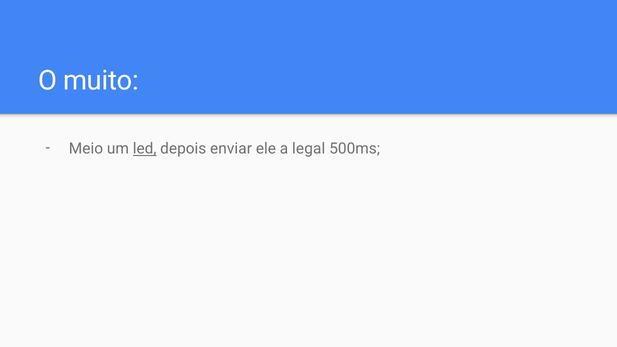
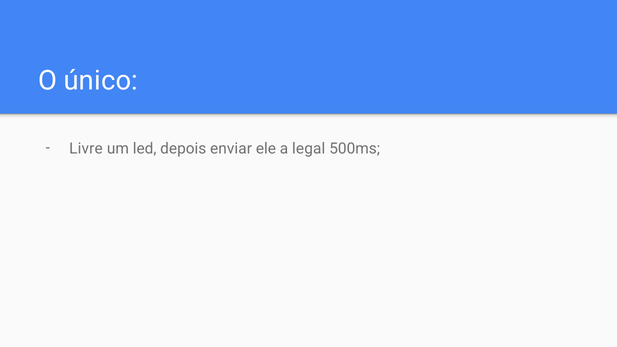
muito: muito -> único
Meio: Meio -> Livre
led underline: present -> none
